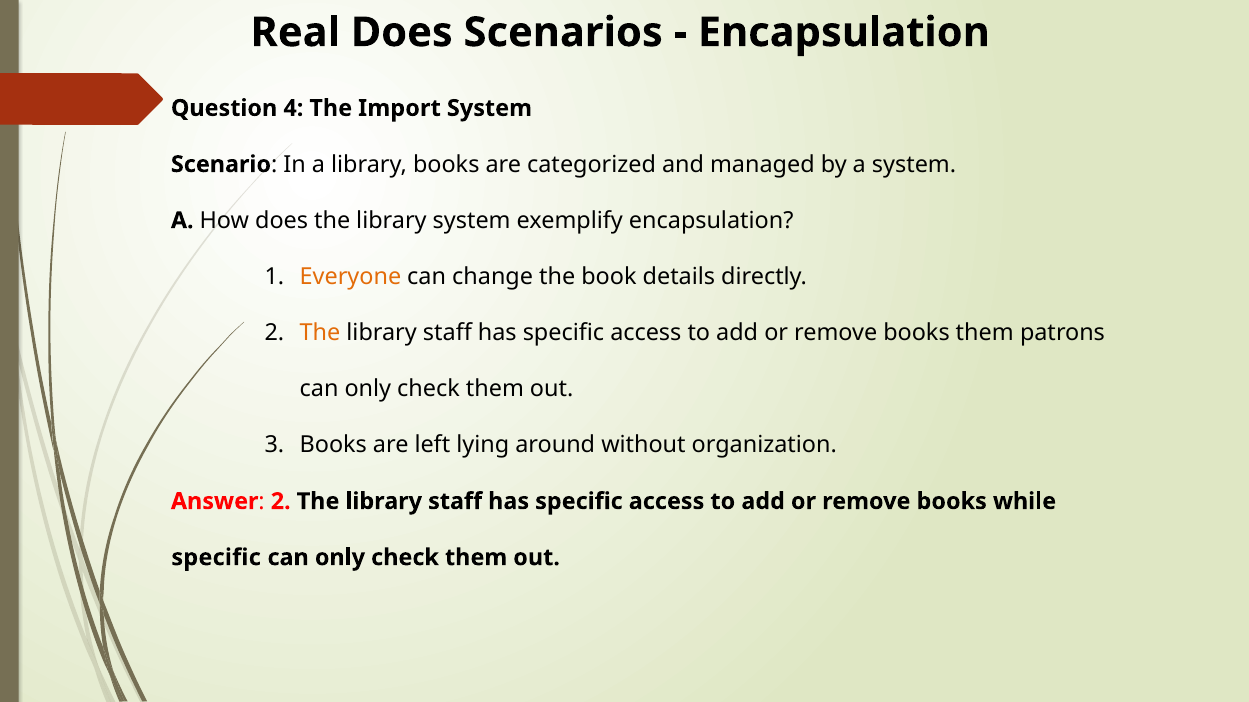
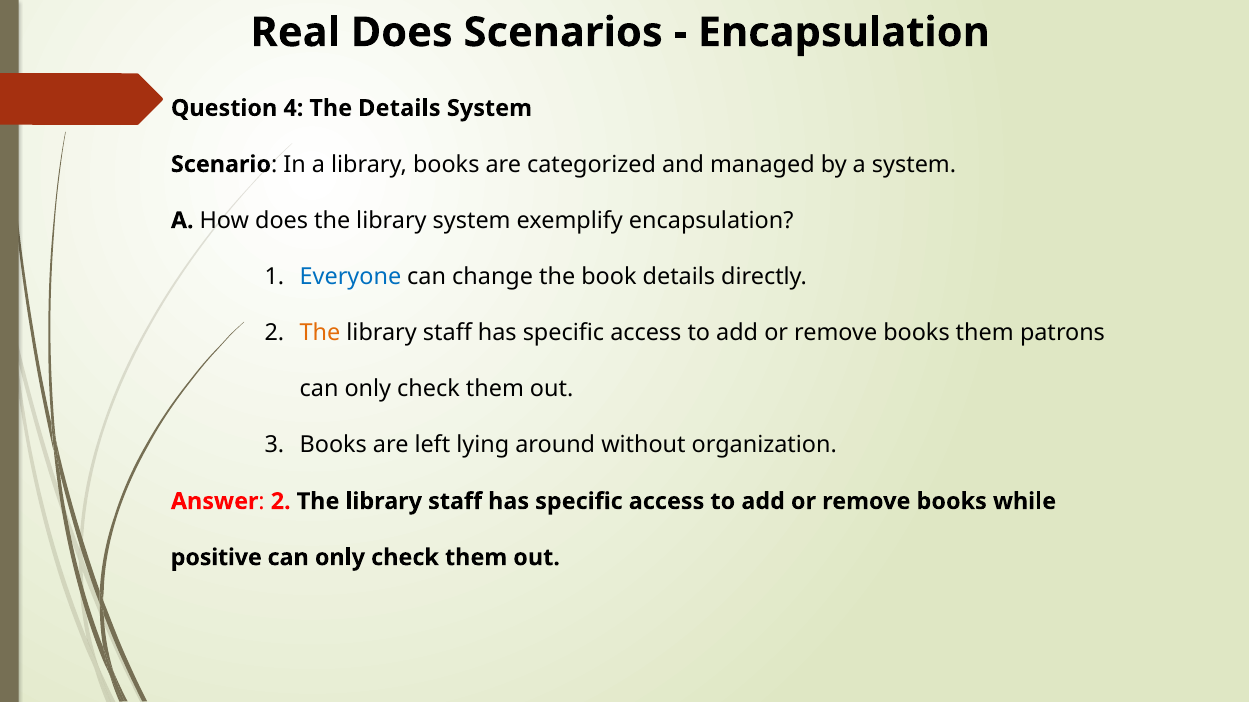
The Import: Import -> Details
Everyone colour: orange -> blue
specific at (216, 558): specific -> positive
